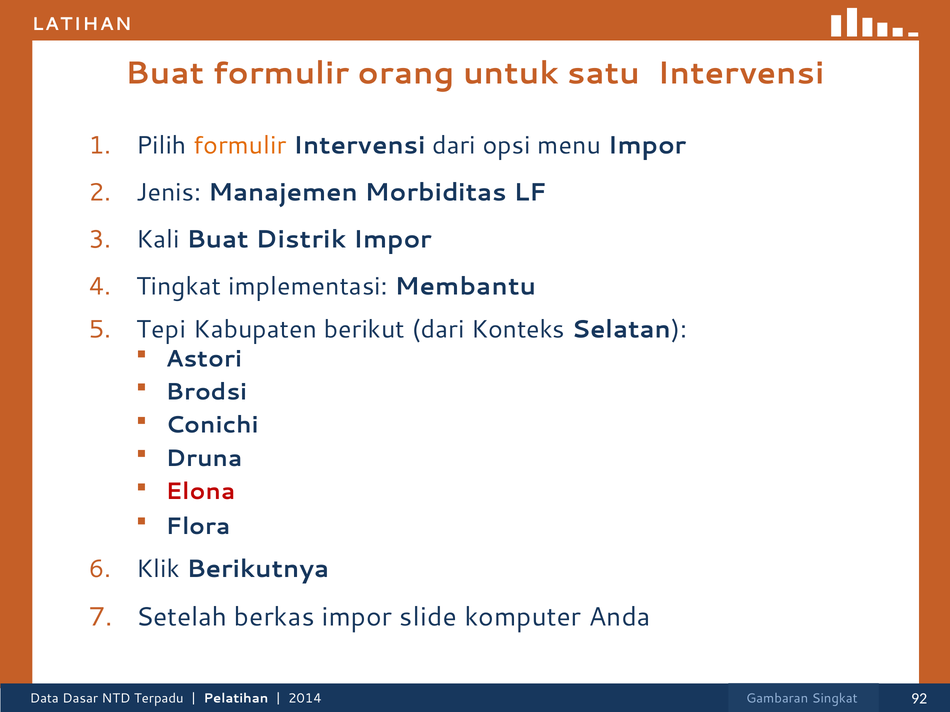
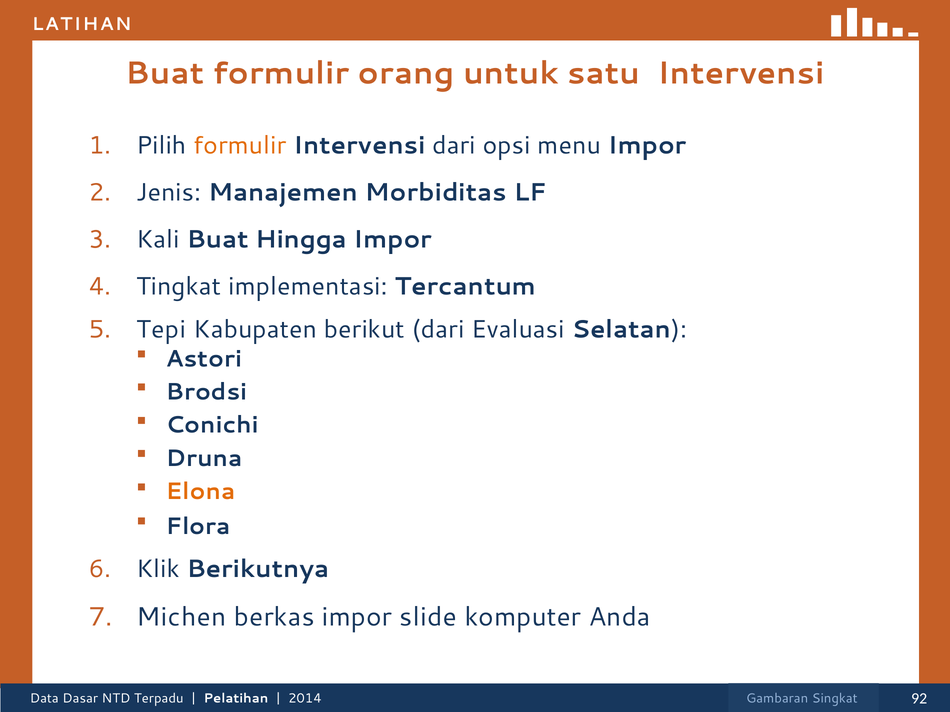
Distrik: Distrik -> Hingga
Membantu: Membantu -> Tercantum
Konteks: Konteks -> Evaluasi
Elona colour: red -> orange
Setelah: Setelah -> Michen
